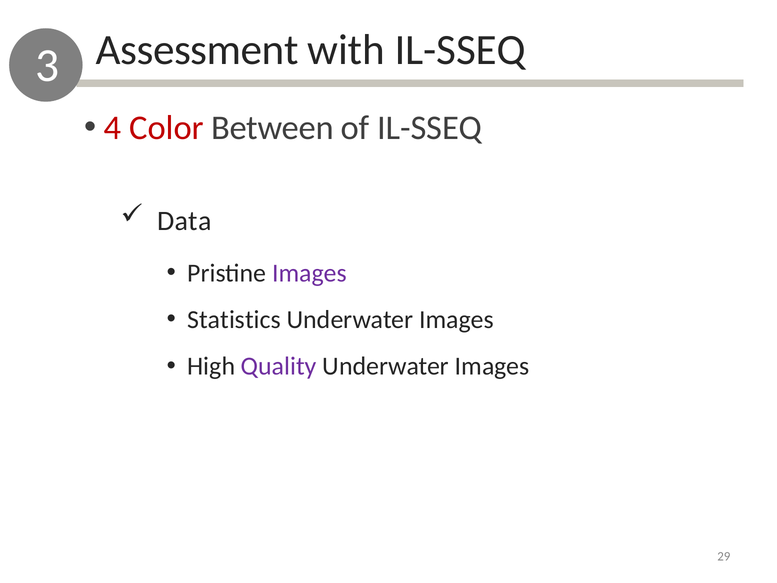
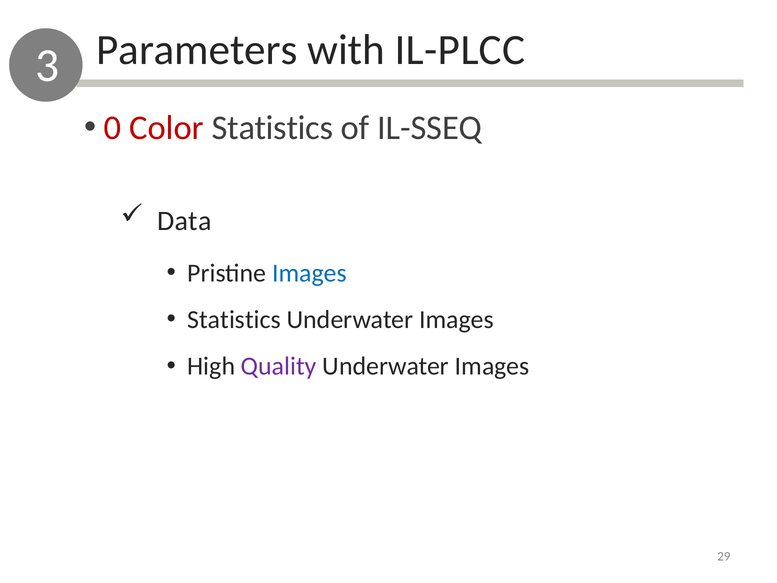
Assessment: Assessment -> Parameters
with IL-SSEQ: IL-SSEQ -> IL-PLCC
4: 4 -> 0
Color Between: Between -> Statistics
Images at (310, 273) colour: purple -> blue
